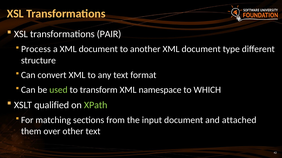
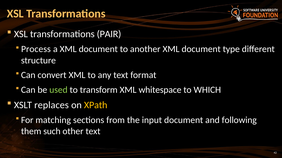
namespace: namespace -> whitespace
qualified: qualified -> replaces
XPath colour: light green -> yellow
attached: attached -> following
over: over -> such
